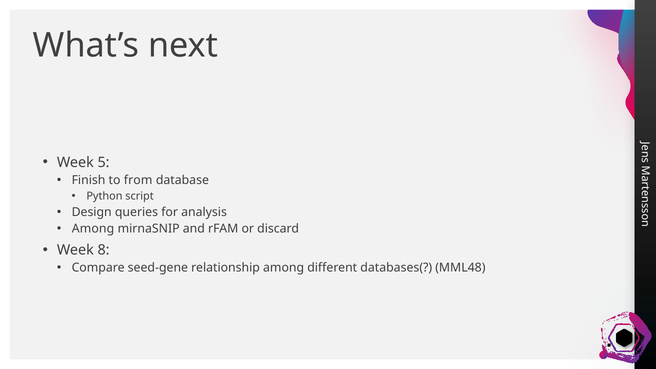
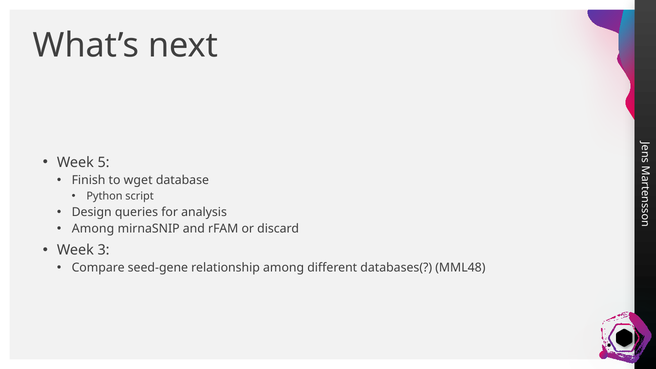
from: from -> wget
8: 8 -> 3
